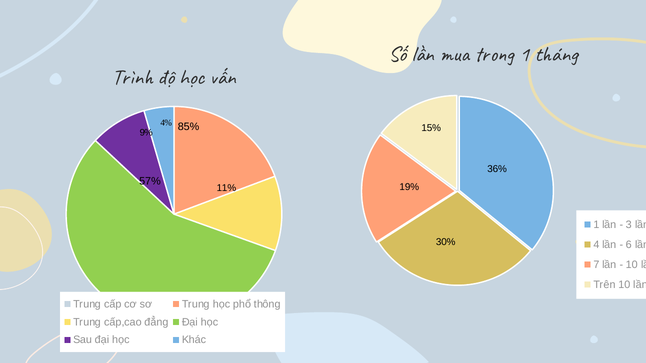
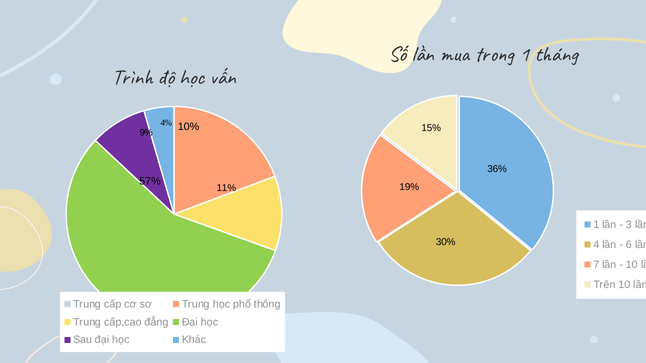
85%: 85% -> 10%
